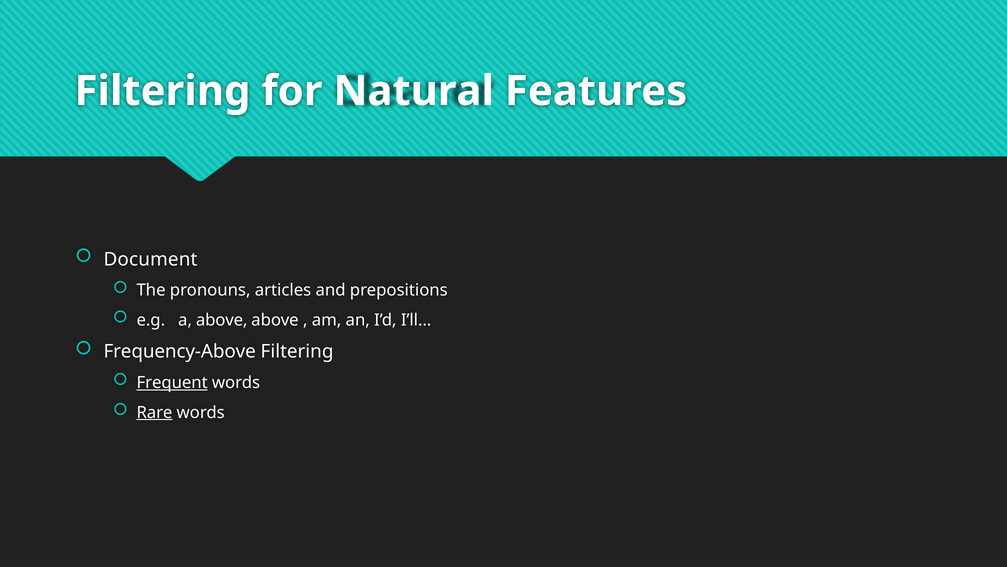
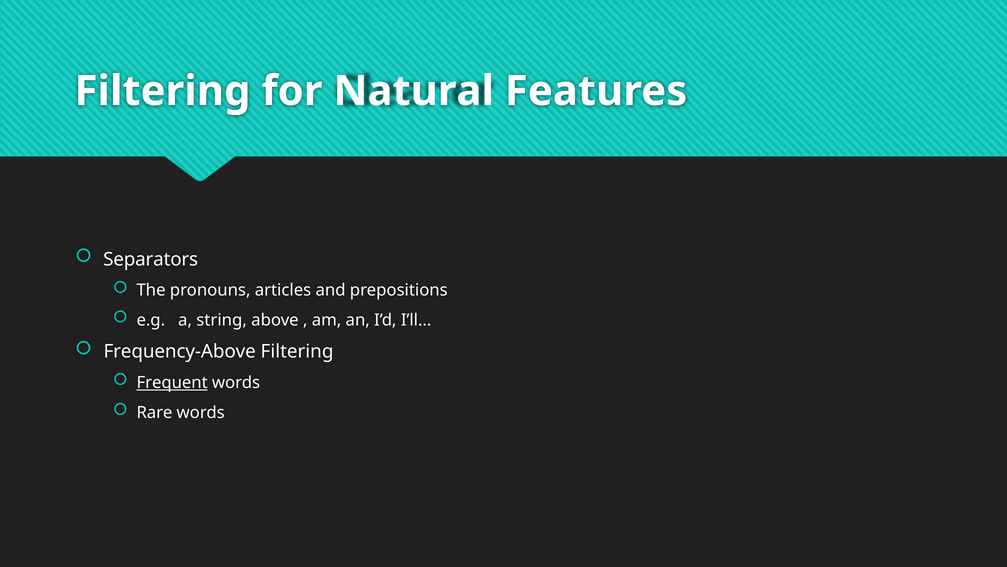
Document: Document -> Separators
a above: above -> string
Rare underline: present -> none
